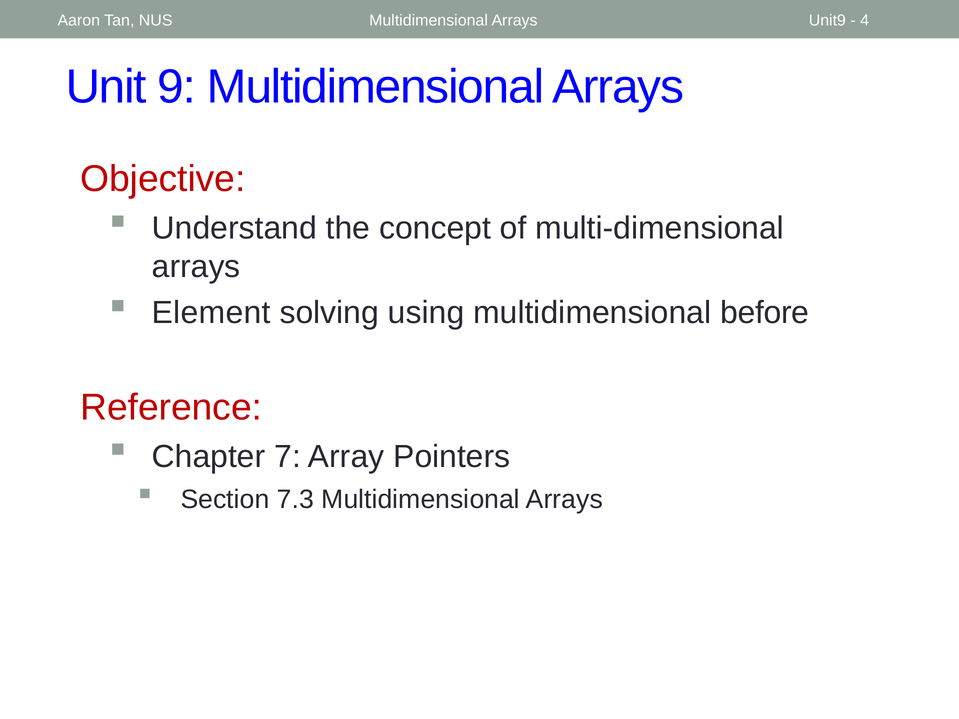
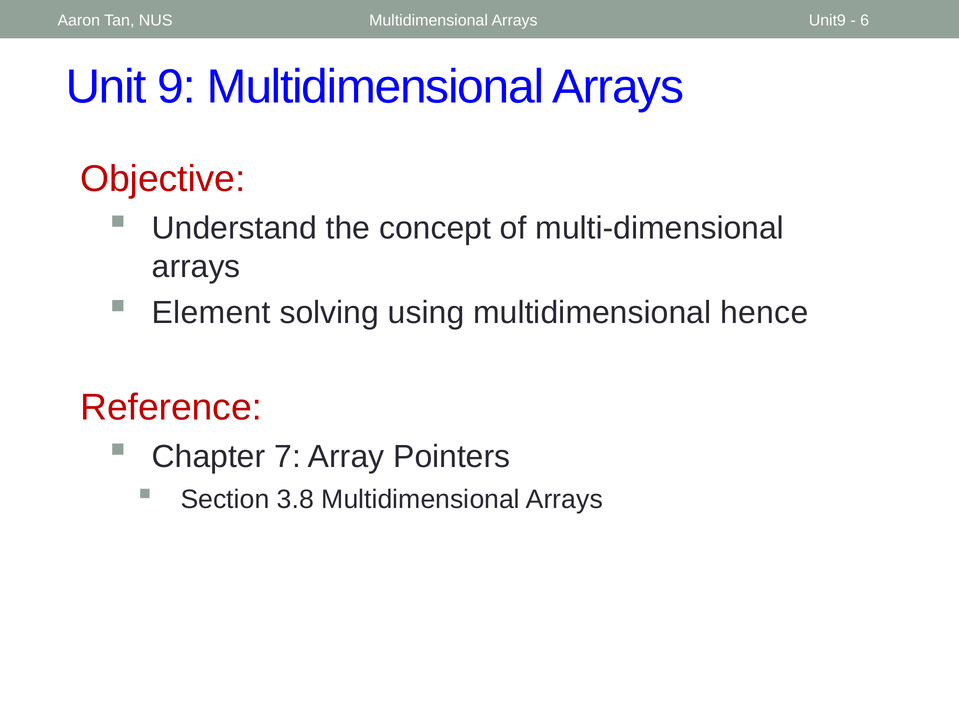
4: 4 -> 6
before: before -> hence
7.3: 7.3 -> 3.8
